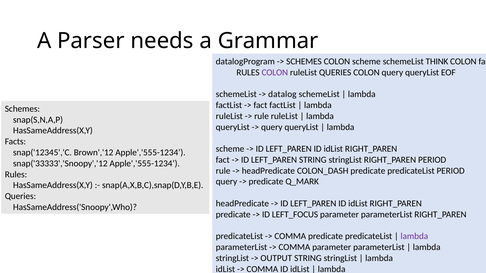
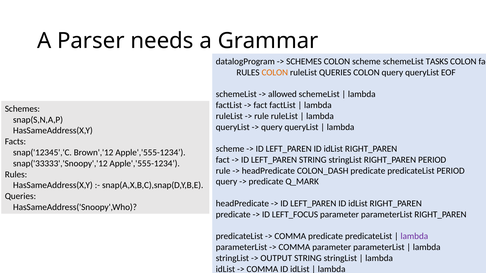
THINK: THINK -> TASKS
COLON at (275, 73) colour: purple -> orange
datalog: datalog -> allowed
